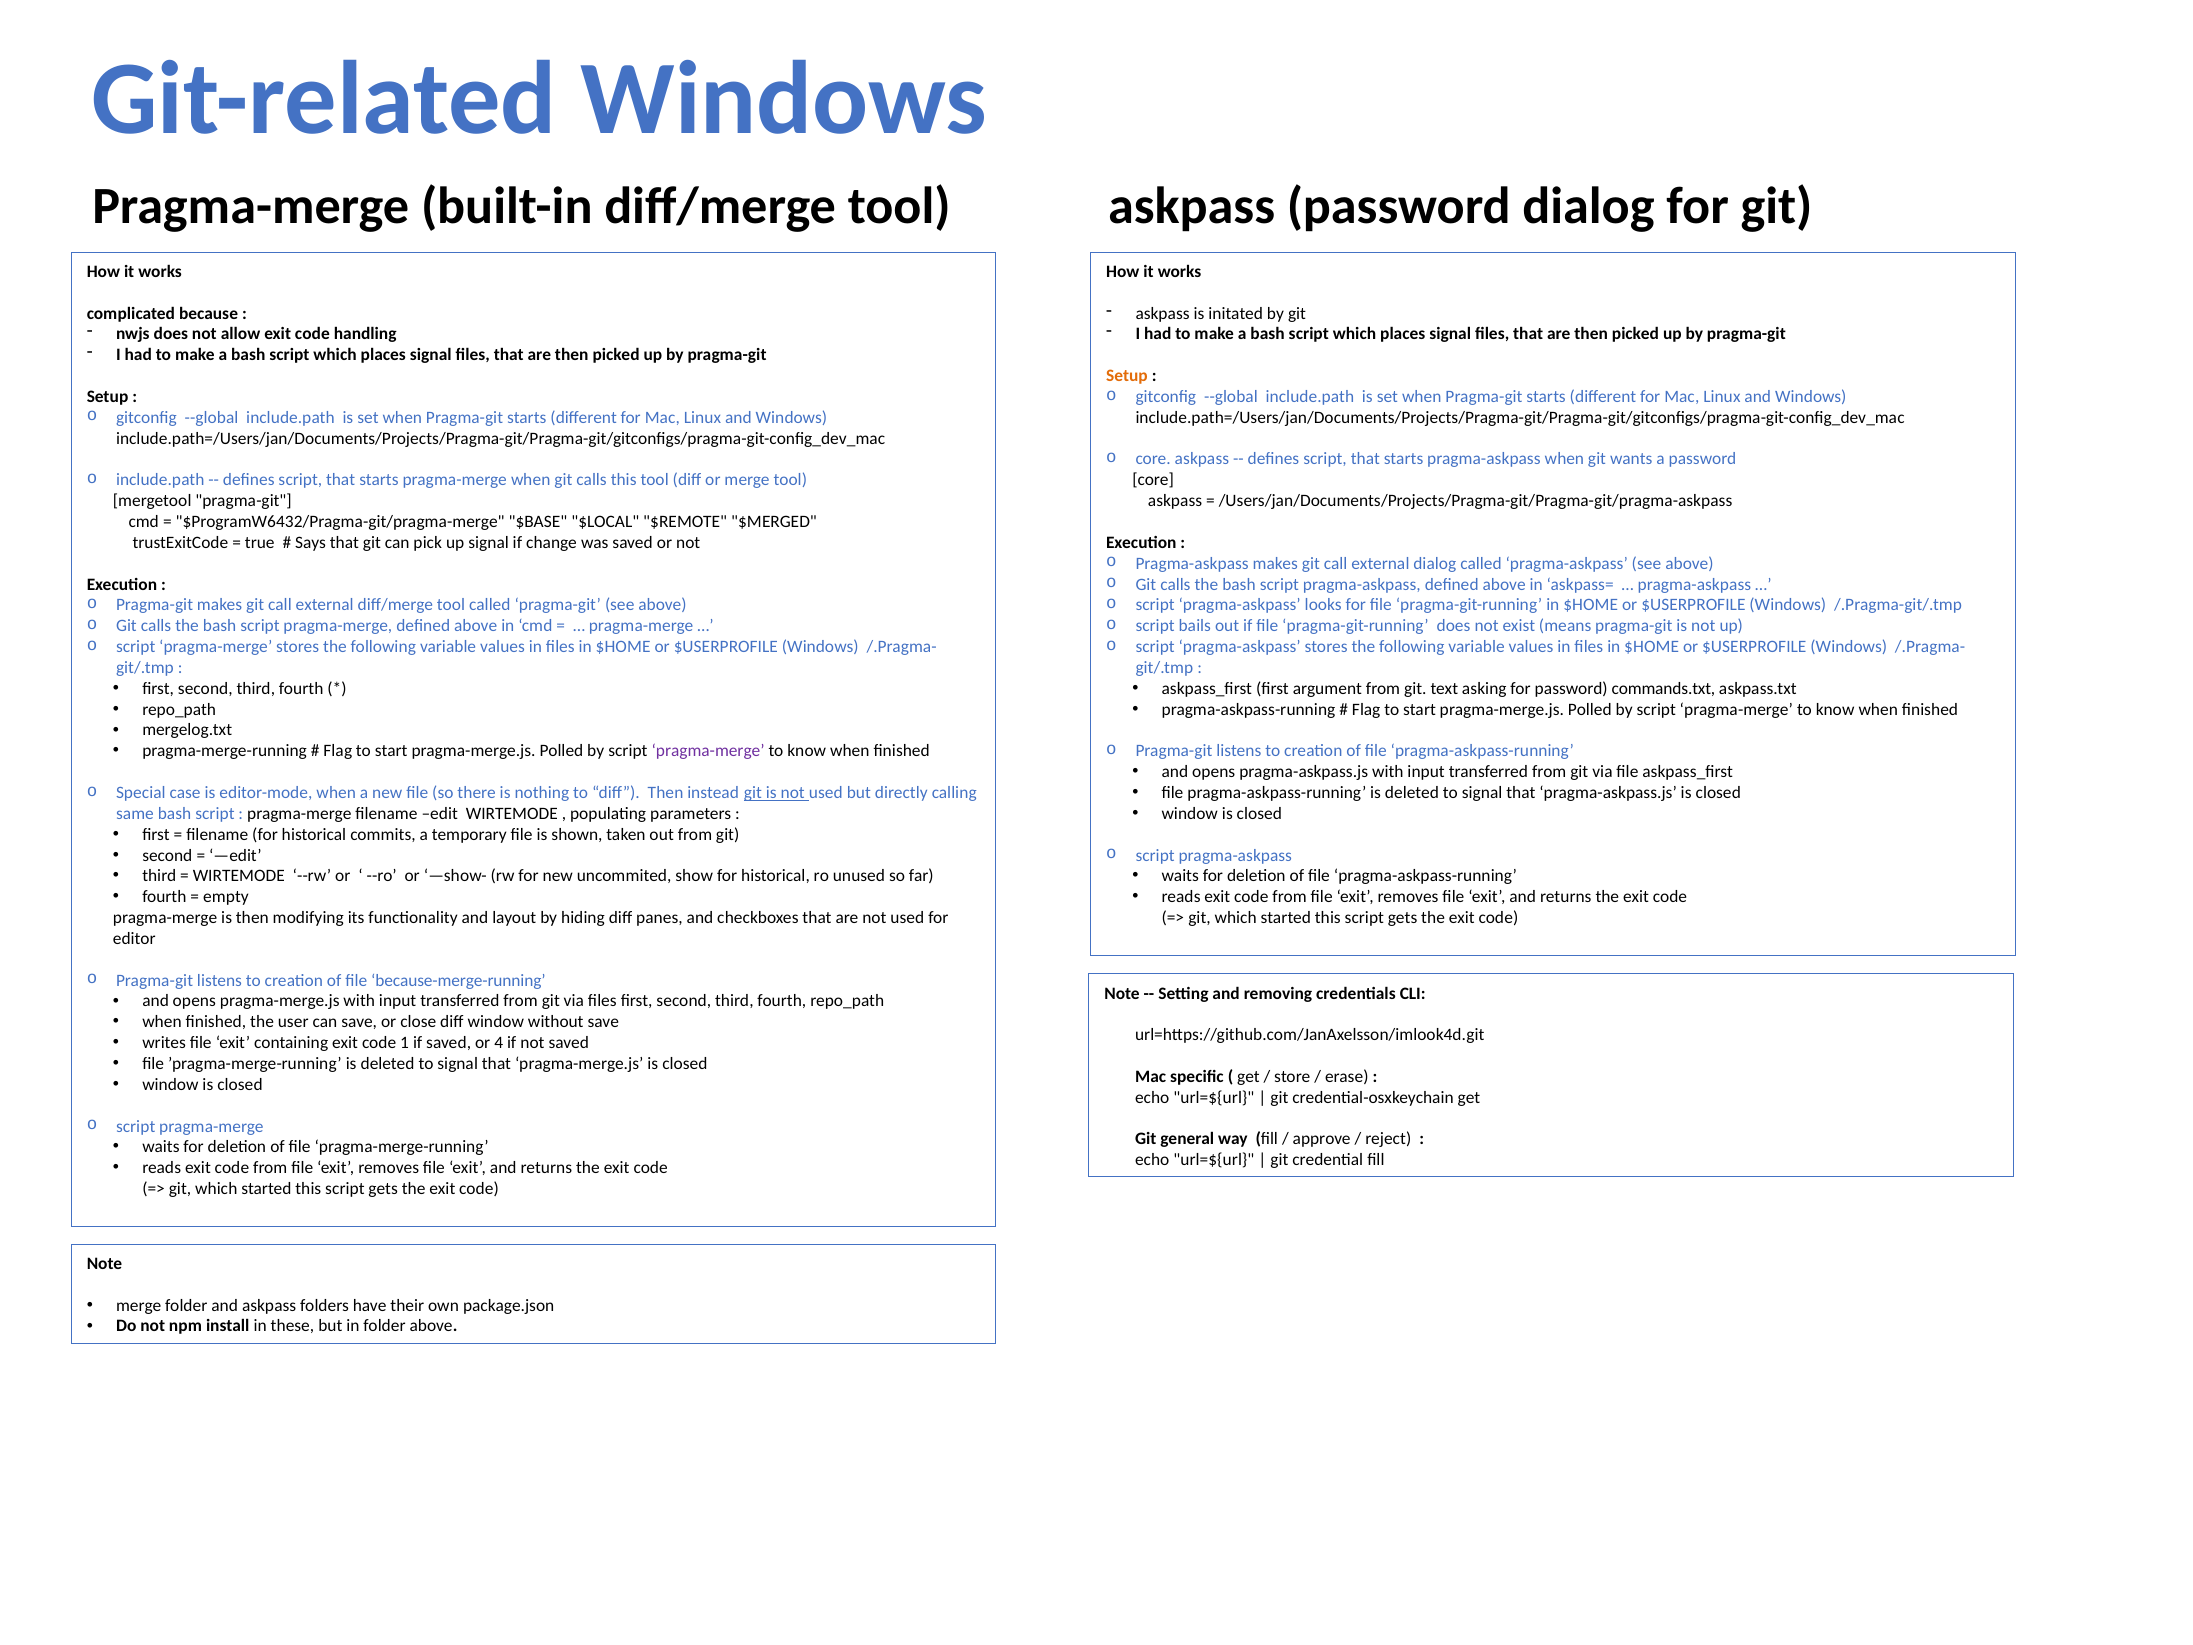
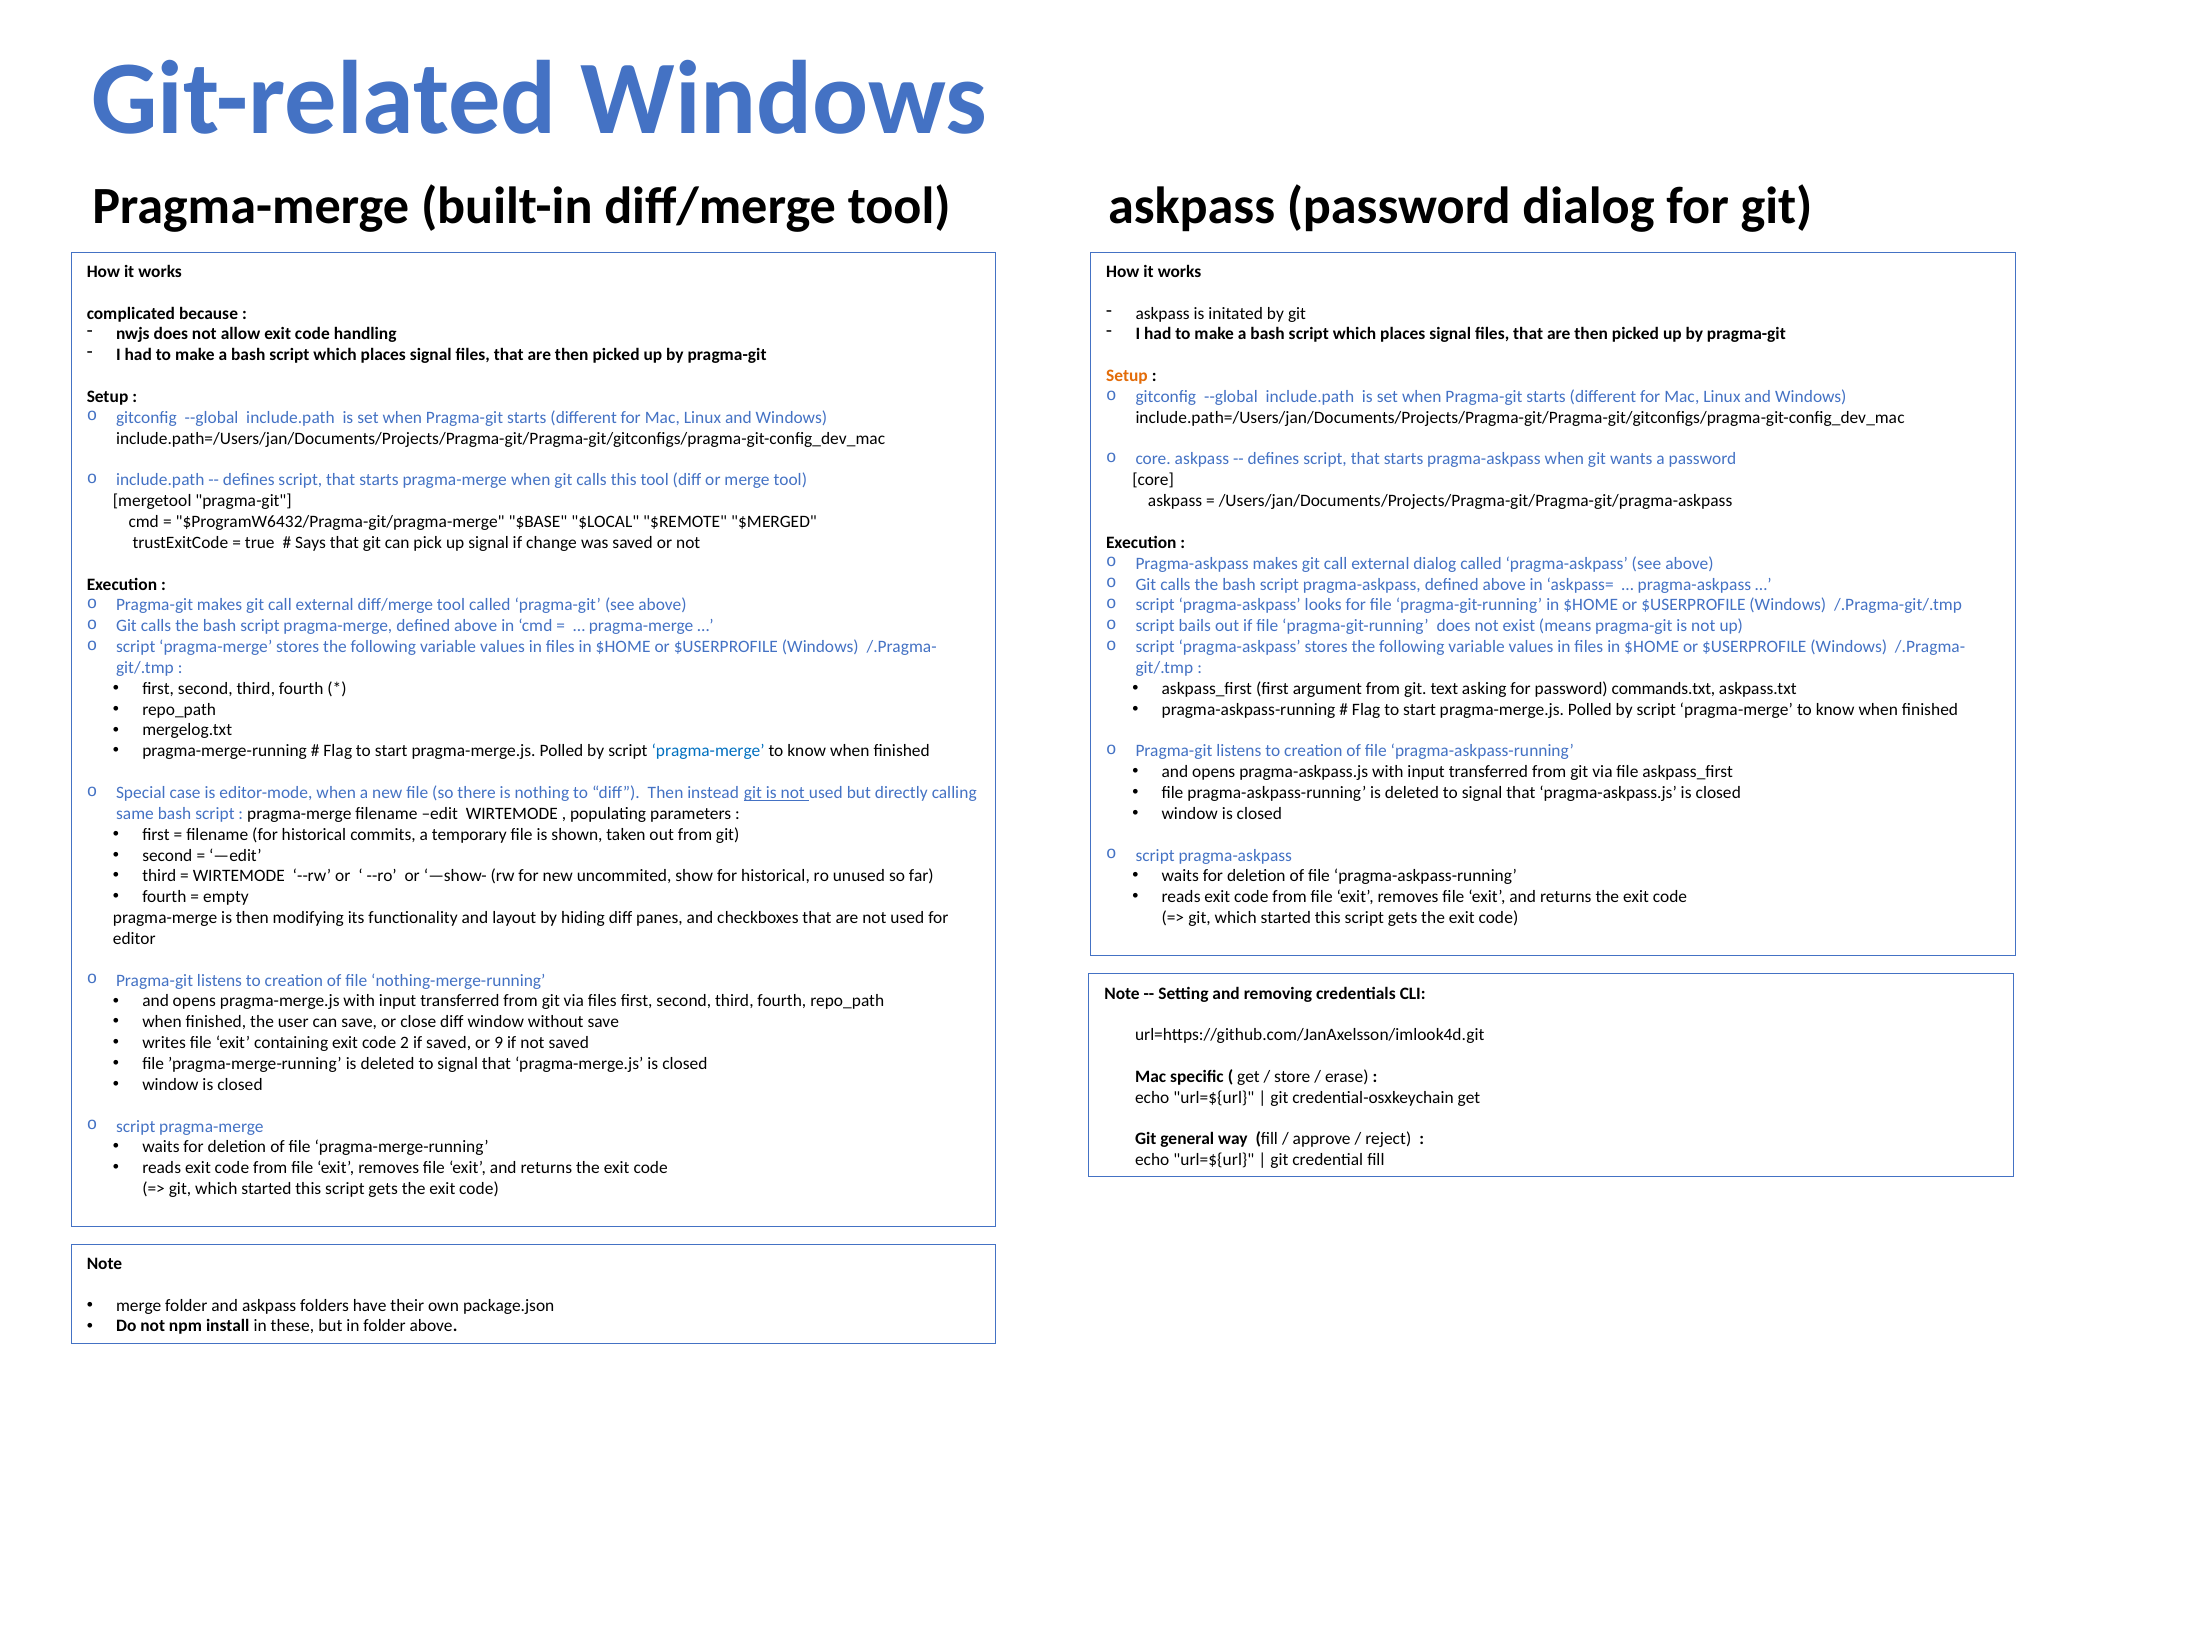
pragma-merge at (708, 751) colour: purple -> blue
because-merge-running: because-merge-running -> nothing-merge-running
1: 1 -> 2
4: 4 -> 9
